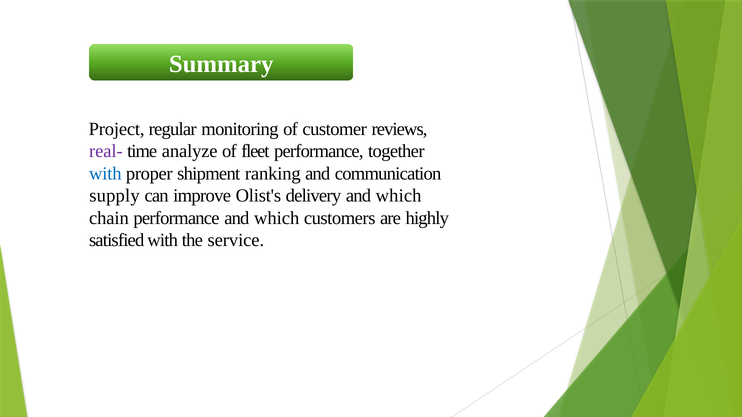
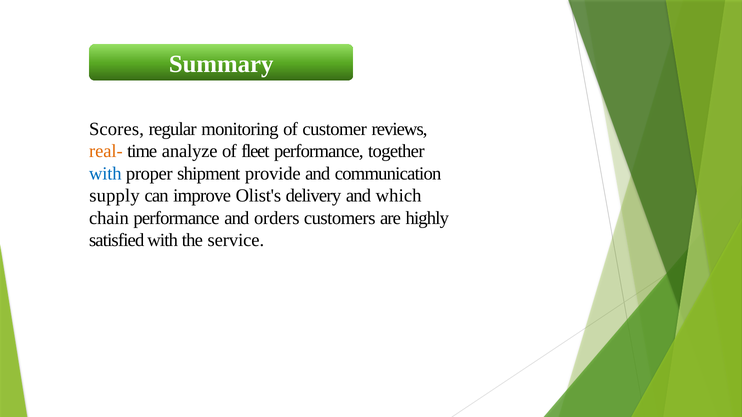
Project: Project -> Scores
real- colour: purple -> orange
ranking: ranking -> provide
performance and which: which -> orders
